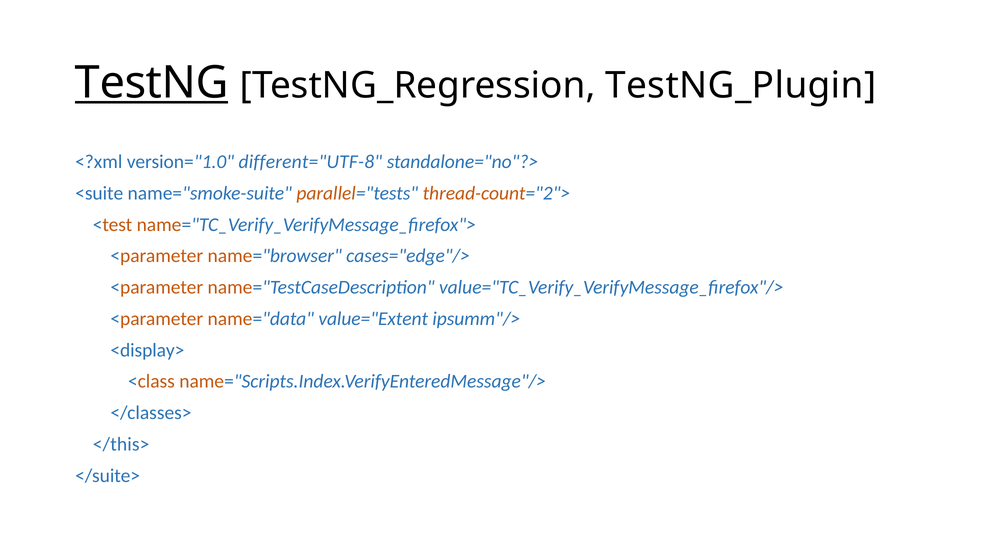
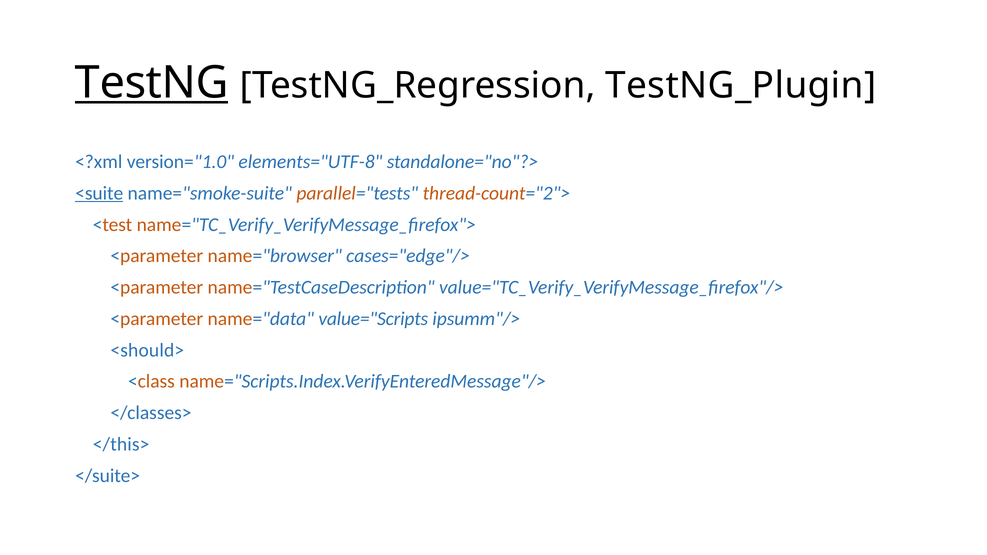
different="UTF-8: different="UTF-8 -> elements="UTF-8
<suite underline: none -> present
value="Extent: value="Extent -> value="Scripts
<display>: <display> -> <should>
